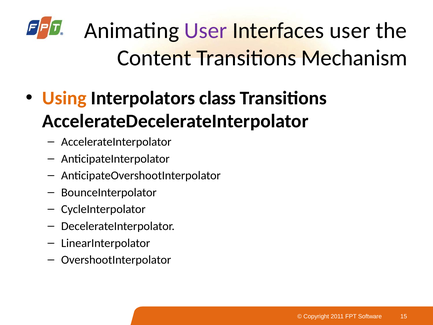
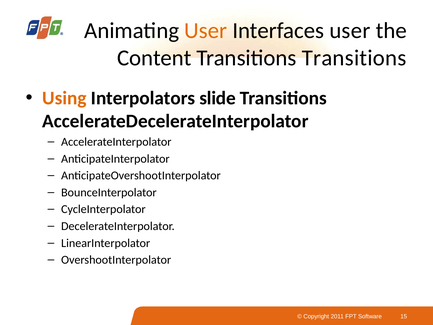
User at (206, 30) colour: purple -> orange
Transitions Mechanism: Mechanism -> Transitions
class: class -> slide
